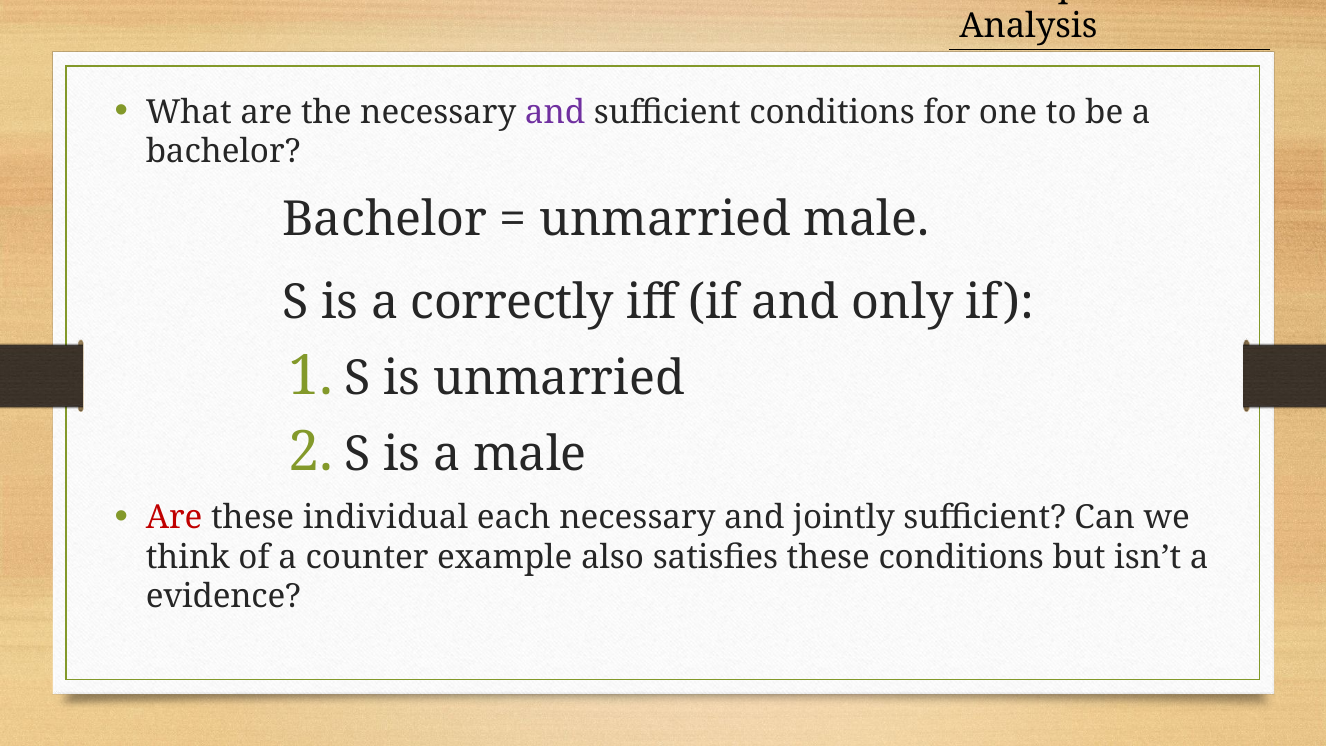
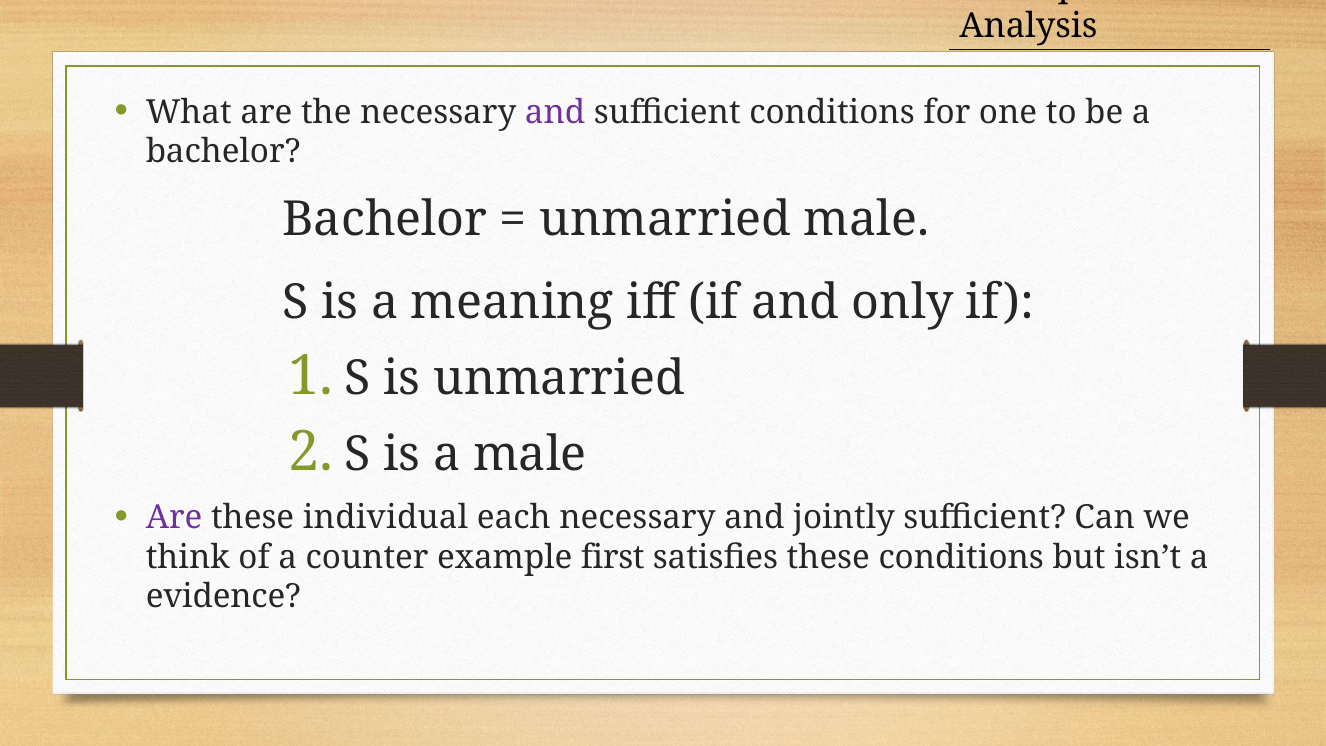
correctly: correctly -> meaning
Are at (174, 517) colour: red -> purple
also: also -> first
